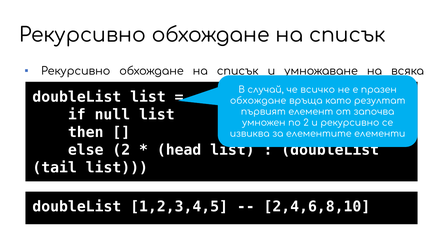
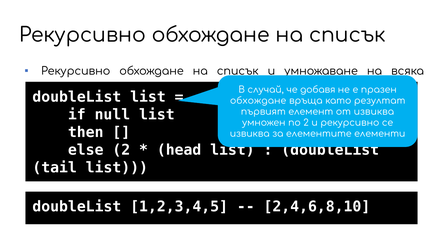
всичко: всичко -> добавя
от започва: започва -> извиква
